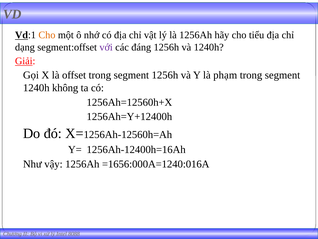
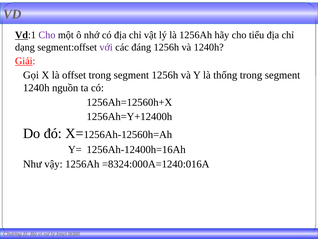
Cho at (47, 35) colour: orange -> purple
phạm: phạm -> thống
không: không -> nguồn
=1656:000A=1240:016A: =1656:000A=1240:016A -> =8324:000A=1240:016A
